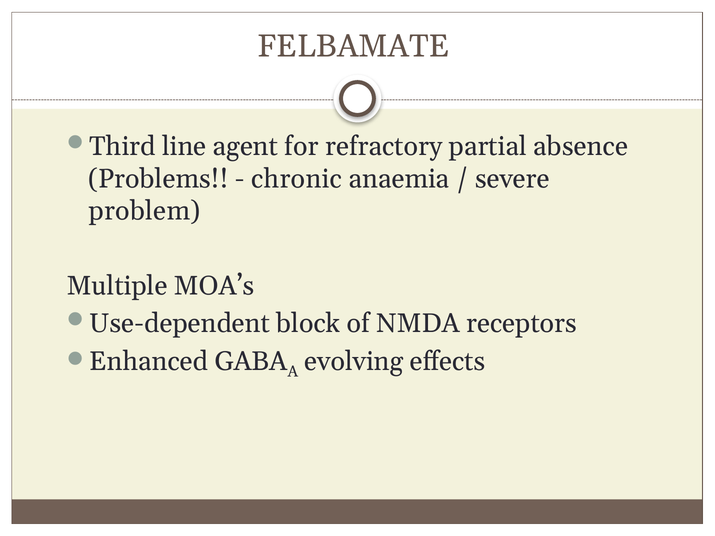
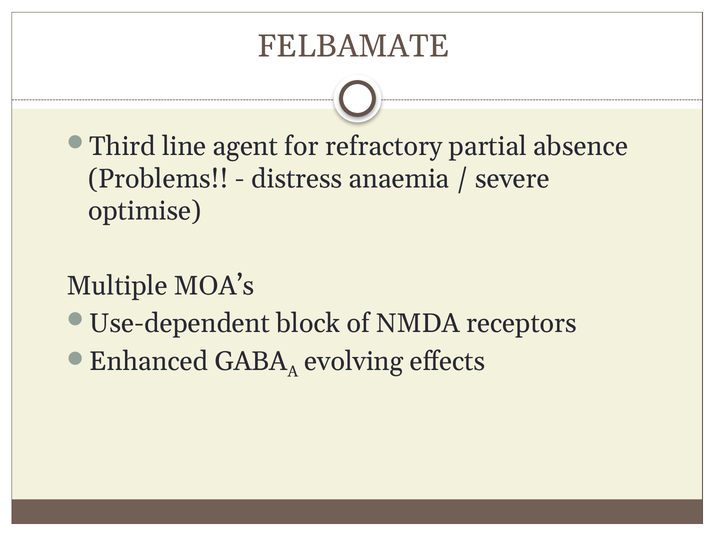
chronic: chronic -> distress
problem: problem -> optimise
